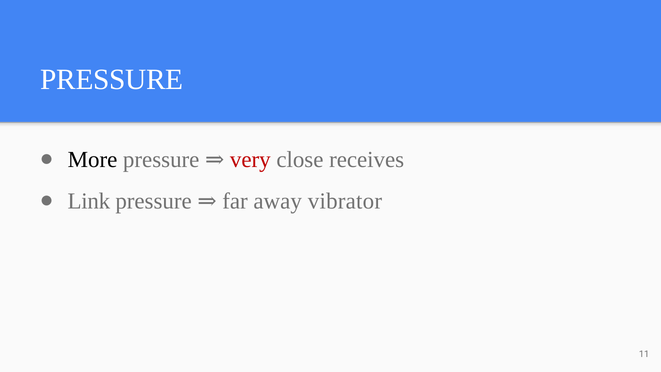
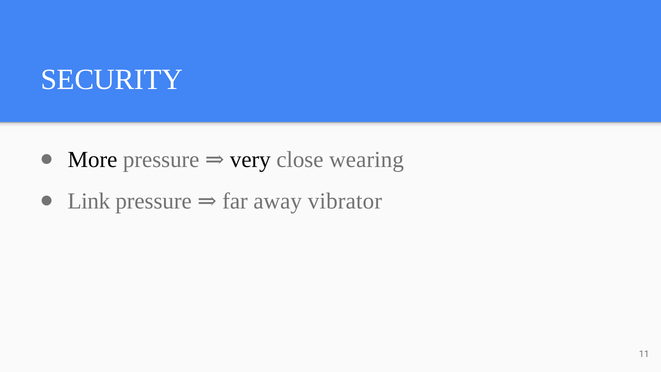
PRESSURE at (112, 80): PRESSURE -> SECURITY
very colour: red -> black
receives: receives -> wearing
